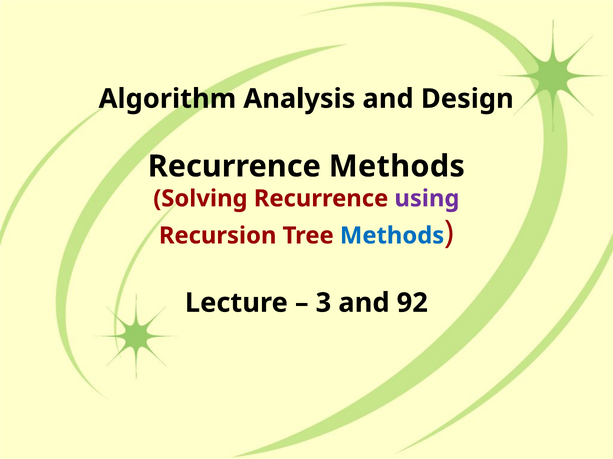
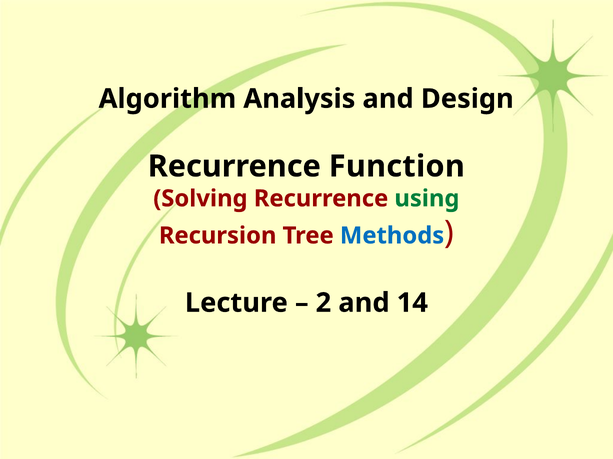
Recurrence Methods: Methods -> Function
using colour: purple -> green
3: 3 -> 2
92: 92 -> 14
